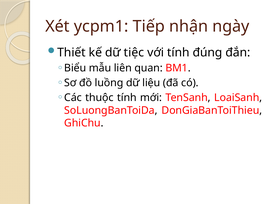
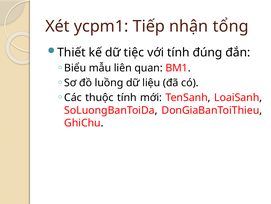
ngày: ngày -> tổng
